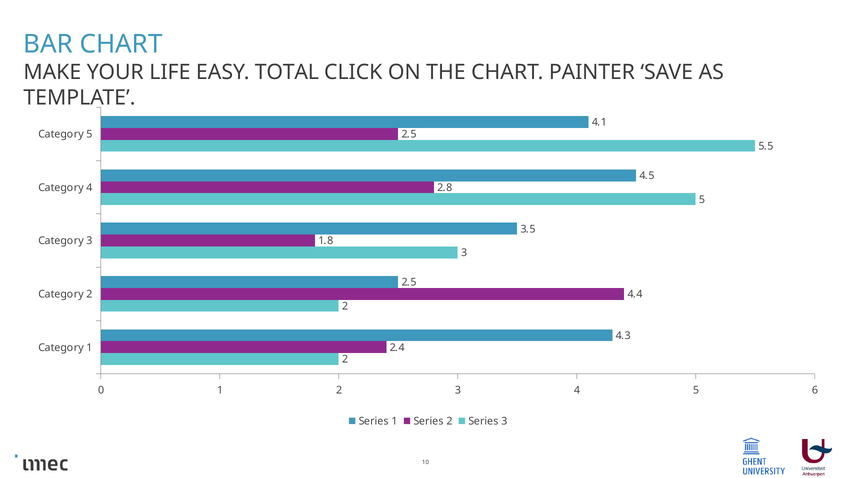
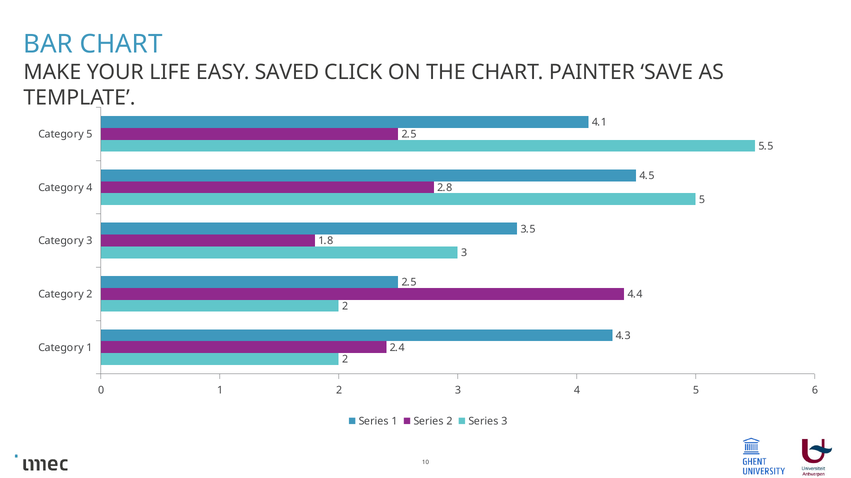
TOTAL: TOTAL -> SAVED
